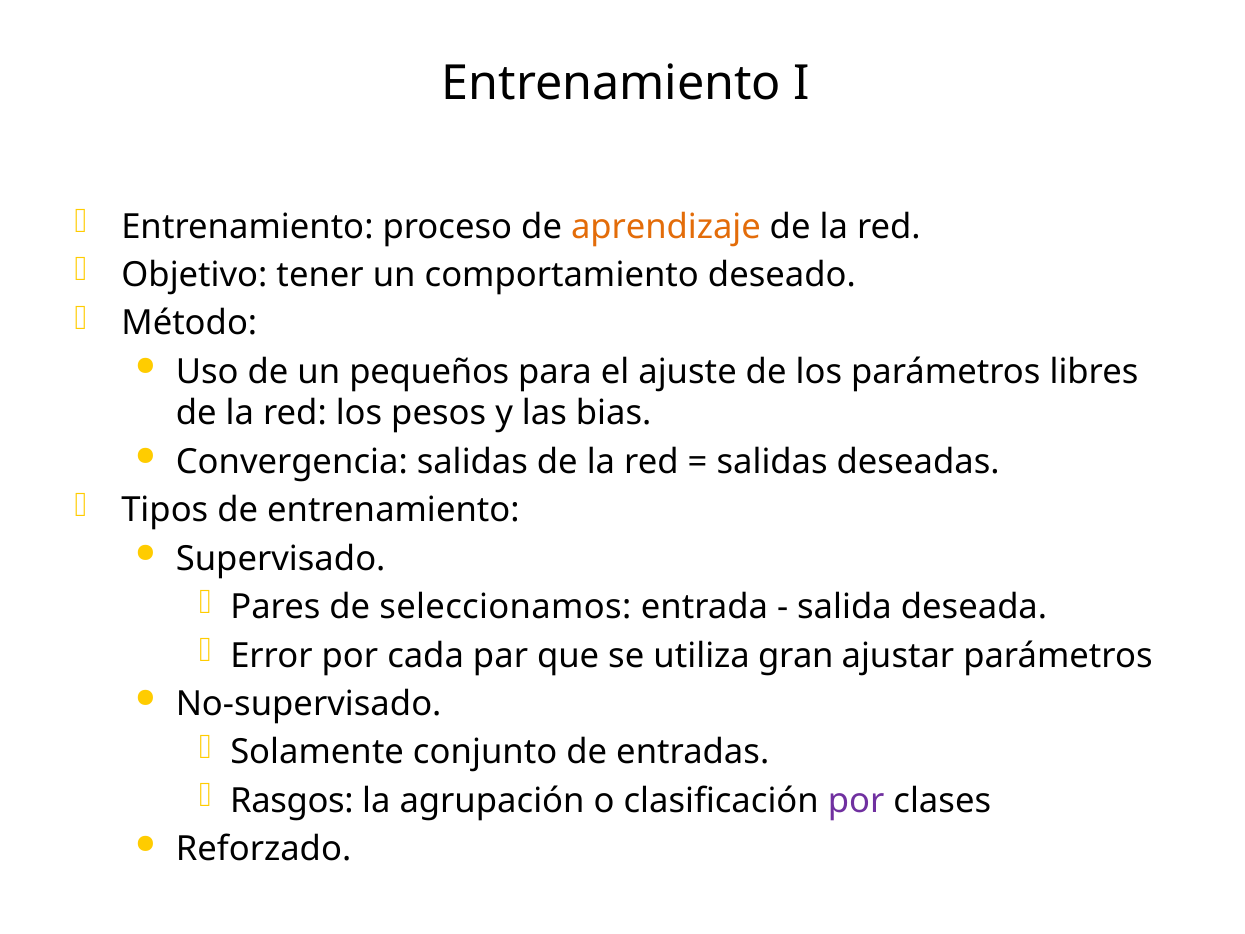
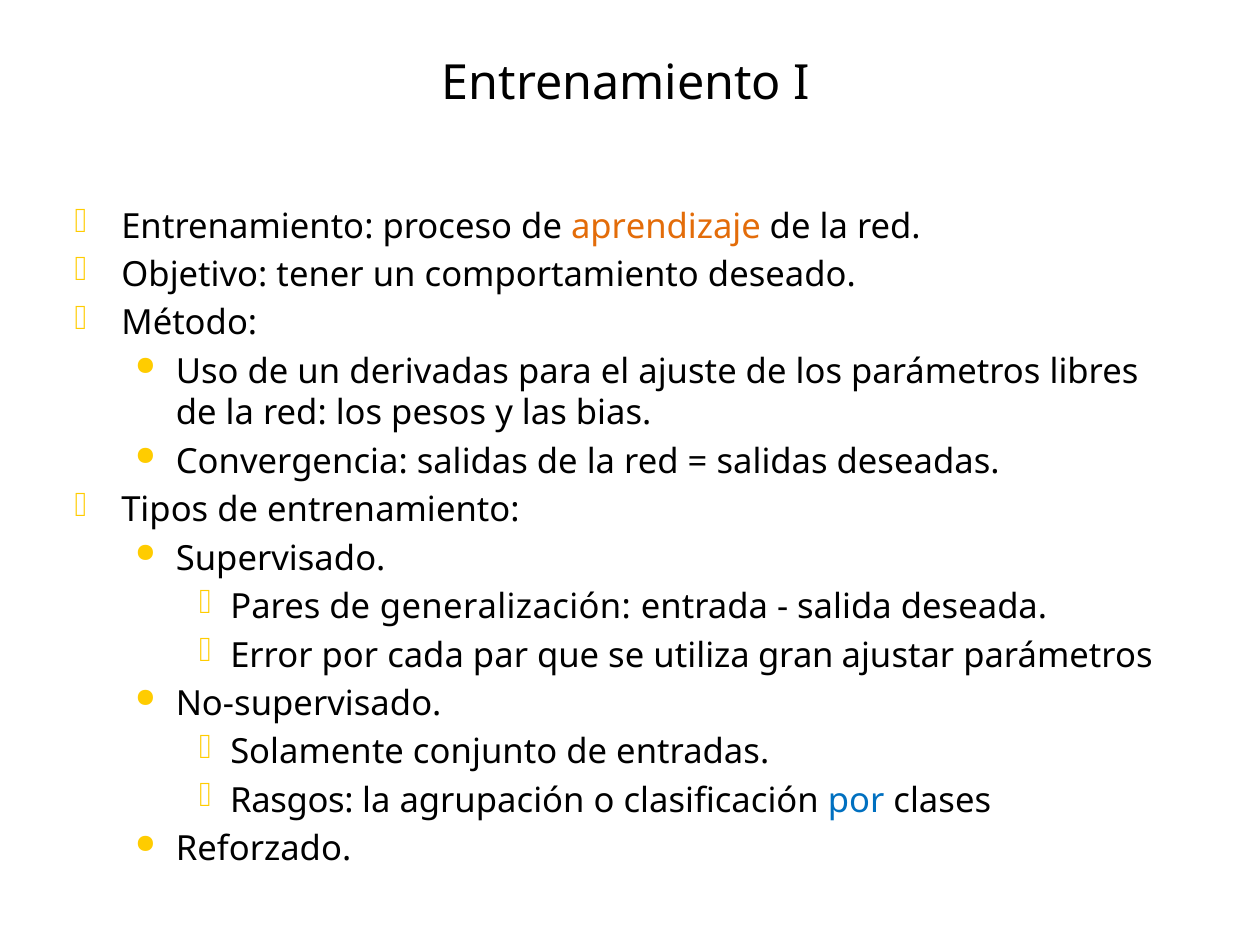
pequeños: pequeños -> derivadas
seleccionamos: seleccionamos -> generalización
por at (856, 801) colour: purple -> blue
